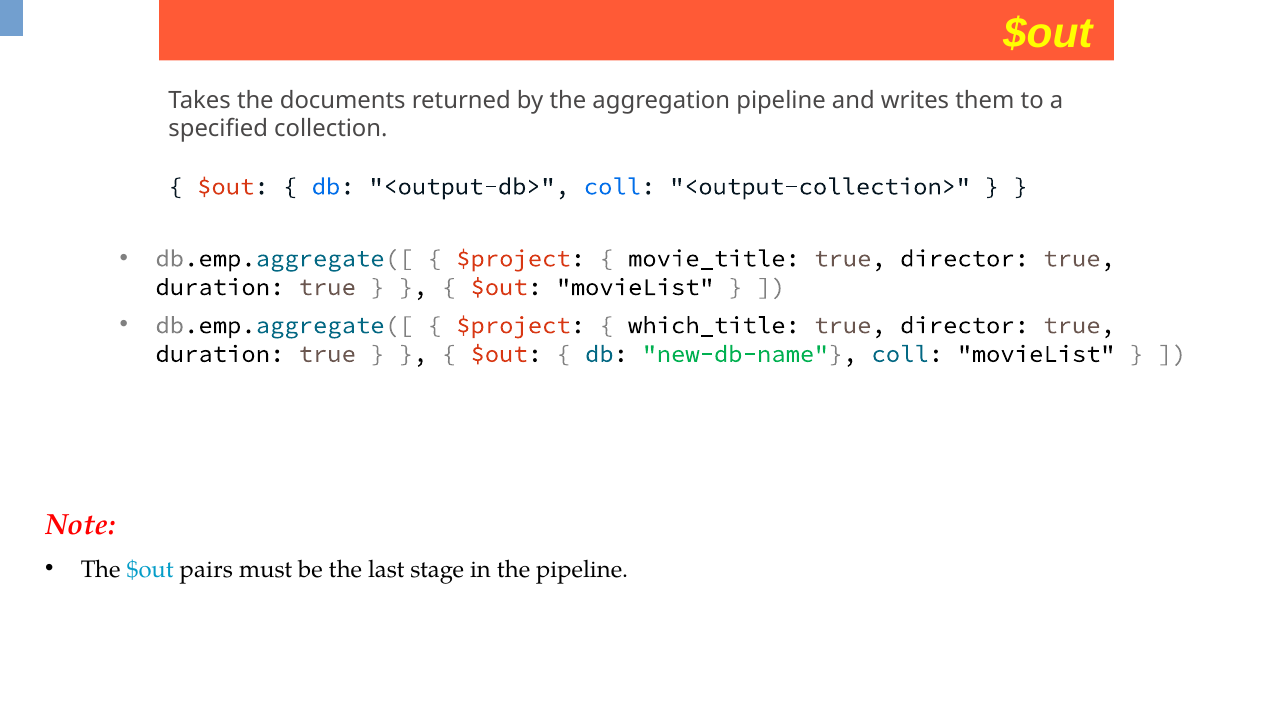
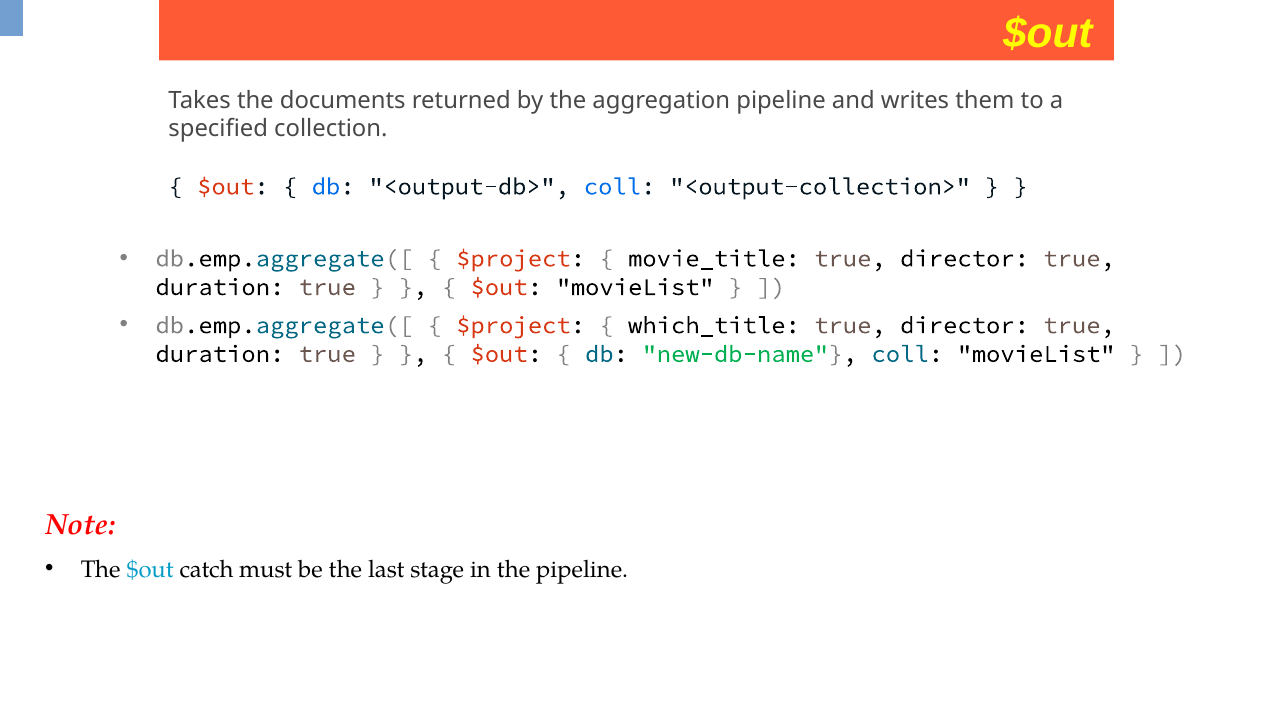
pairs: pairs -> catch
